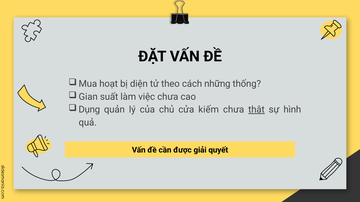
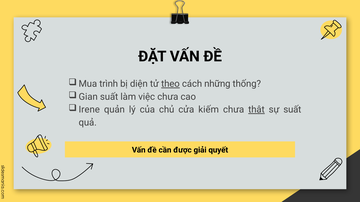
hoạt: hoạt -> trình
theo underline: none -> present
Dụng: Dụng -> Irene
sự hình: hình -> suất
